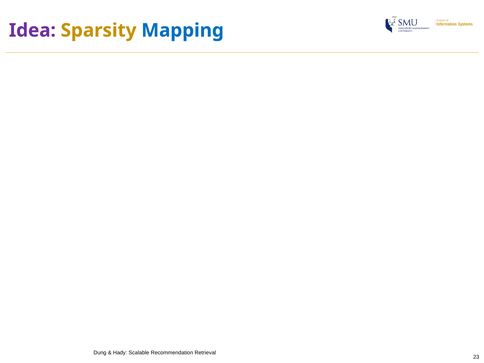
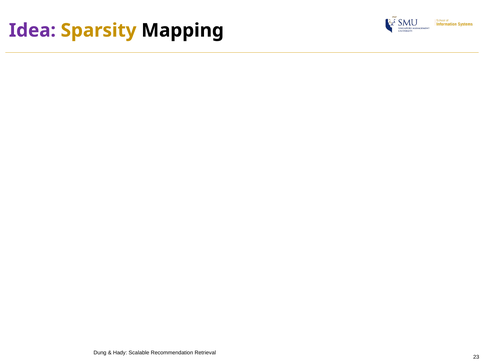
Mapping colour: blue -> black
